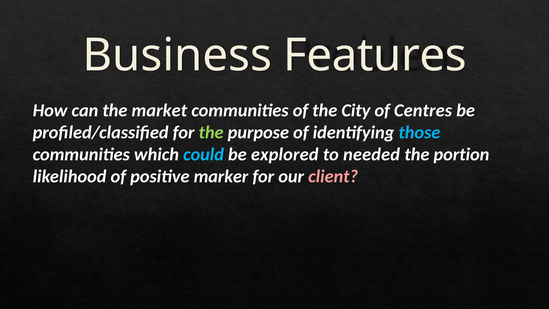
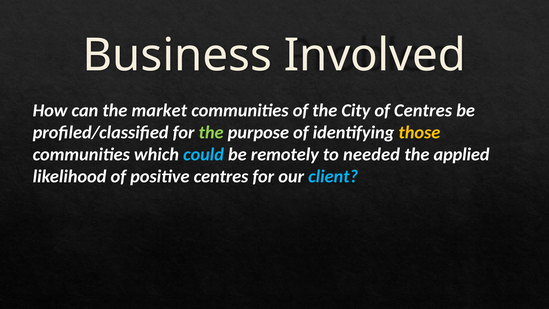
Features: Features -> Involved
those colour: light blue -> yellow
explored: explored -> remotely
portion: portion -> applied
positive marker: marker -> centres
client colour: pink -> light blue
